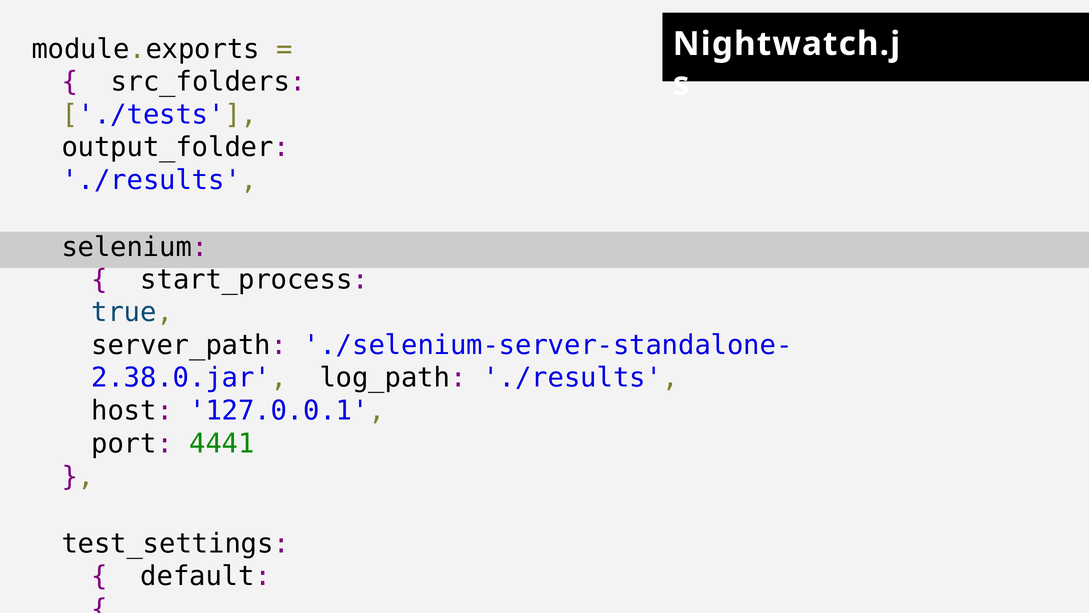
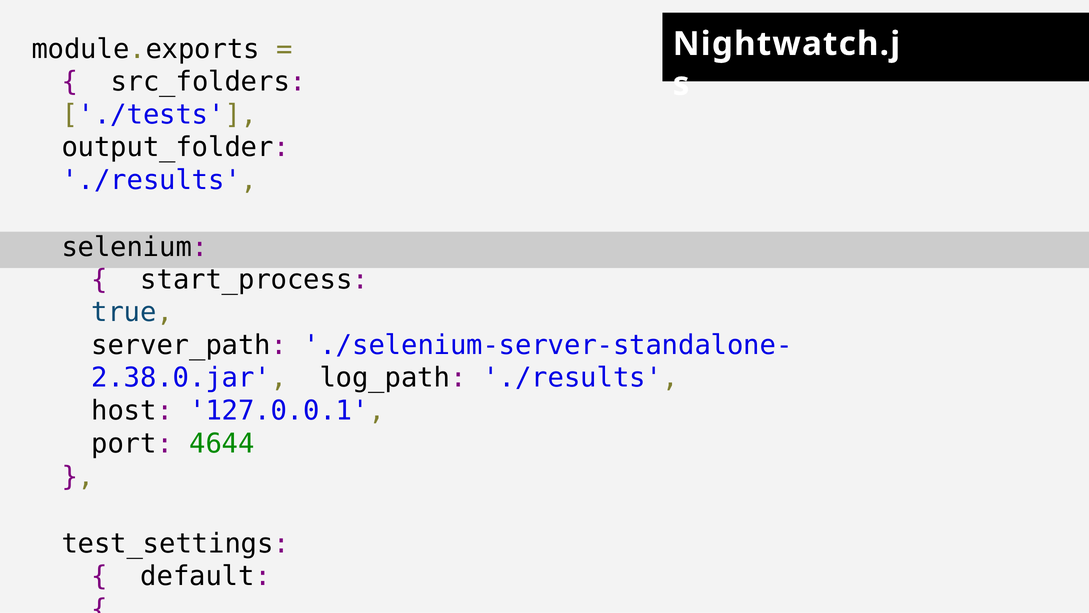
4441: 4441 -> 4644
